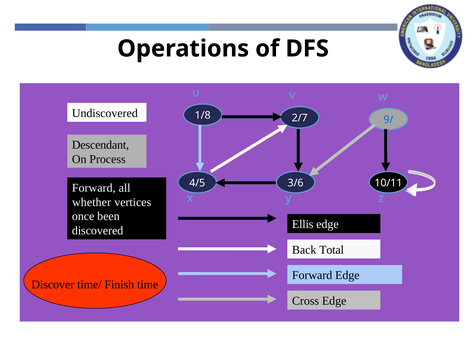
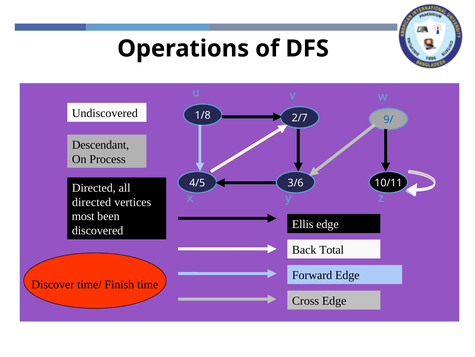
Forward at (94, 187): Forward -> Directed
whether at (92, 202): whether -> directed
once: once -> most
